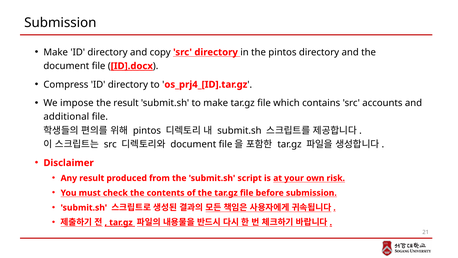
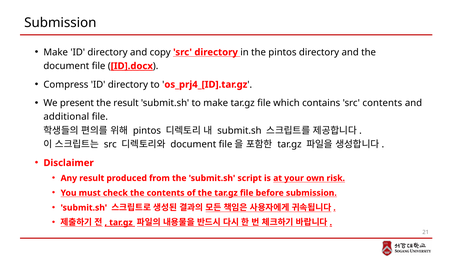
impose: impose -> present
src accounts: accounts -> contents
